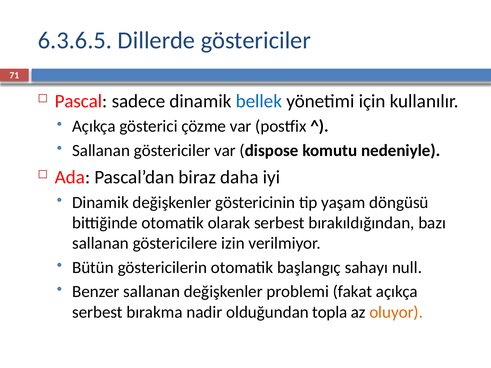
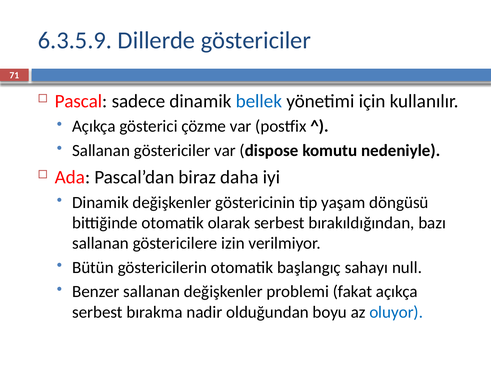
6.3.6.5: 6.3.6.5 -> 6.3.5.9
topla: topla -> boyu
oluyor colour: orange -> blue
